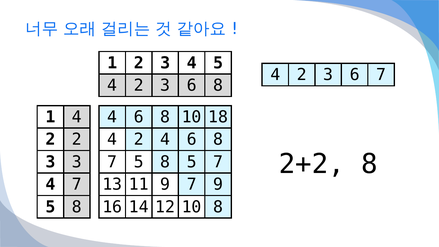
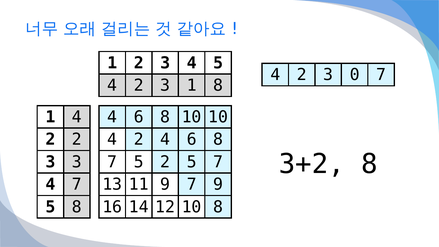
6 at (355, 75): 6 -> 0
6 at (192, 85): 6 -> 1
10 18: 18 -> 10
2+2: 2+2 -> 3+2
8 at (165, 162): 8 -> 2
